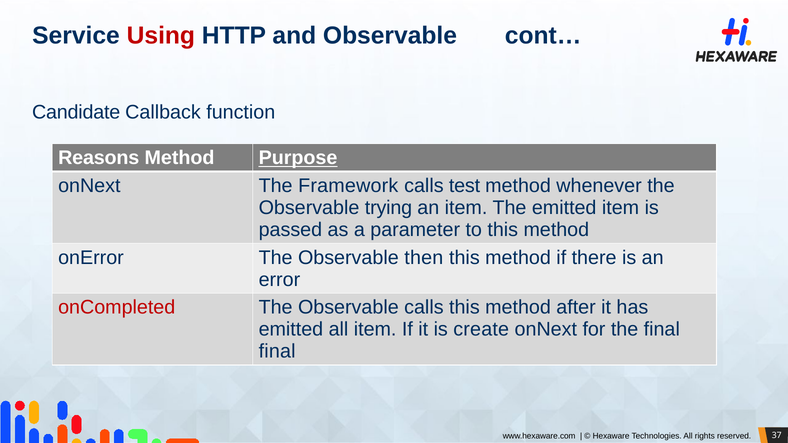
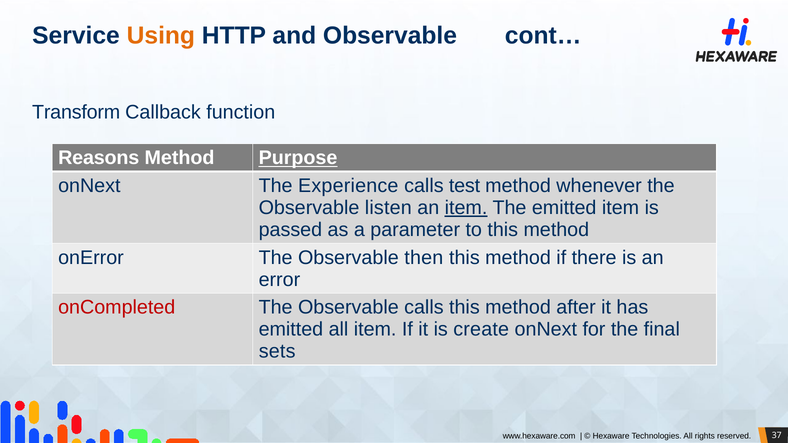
Using colour: red -> orange
Candidate: Candidate -> Transform
Framework: Framework -> Experience
trying: trying -> listen
item at (466, 208) underline: none -> present
final at (277, 352): final -> sets
